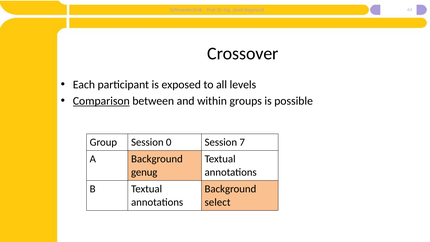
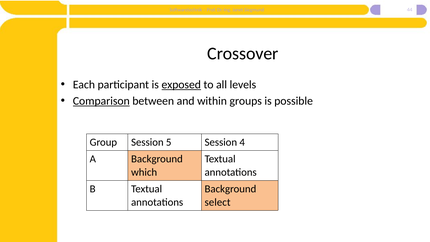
exposed underline: none -> present
0: 0 -> 5
7: 7 -> 4
genug: genug -> which
